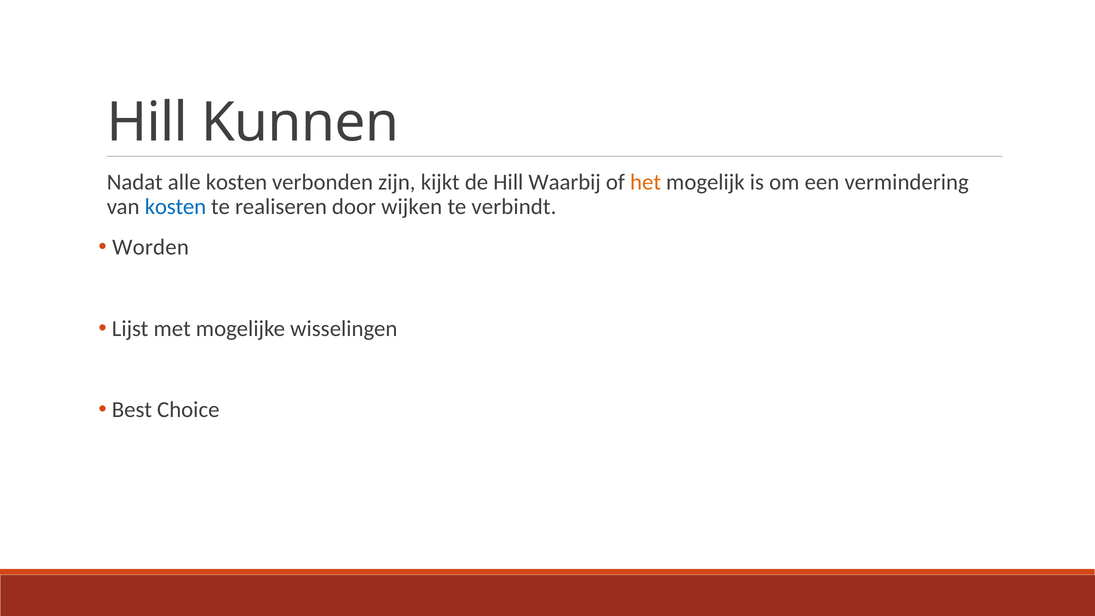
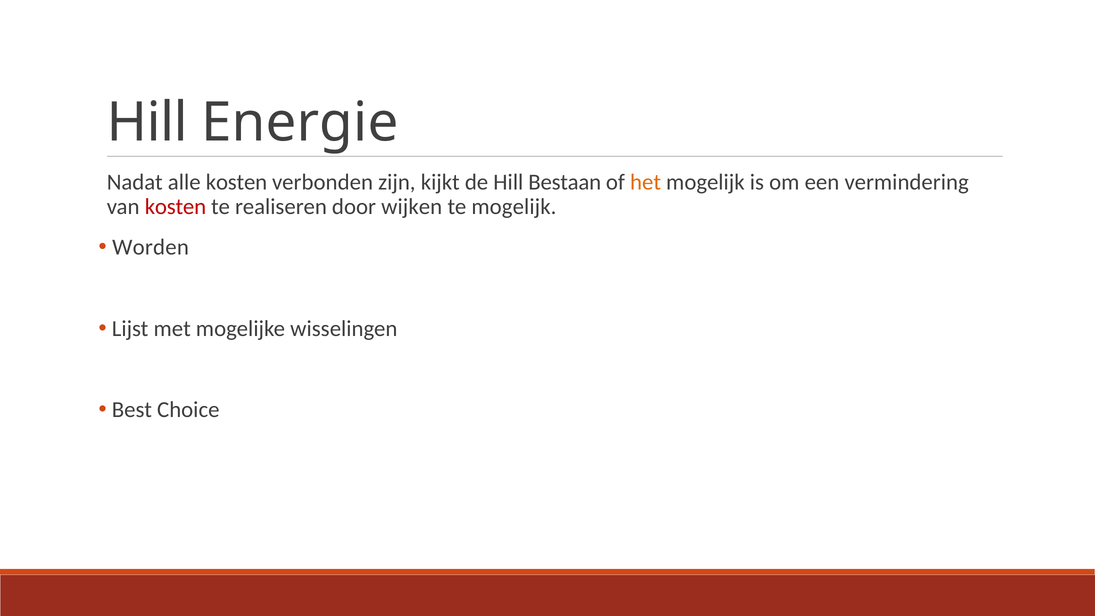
Kunnen: Kunnen -> Energie
Waarbij: Waarbij -> Bestaan
kosten at (175, 207) colour: blue -> red
te verbindt: verbindt -> mogelijk
